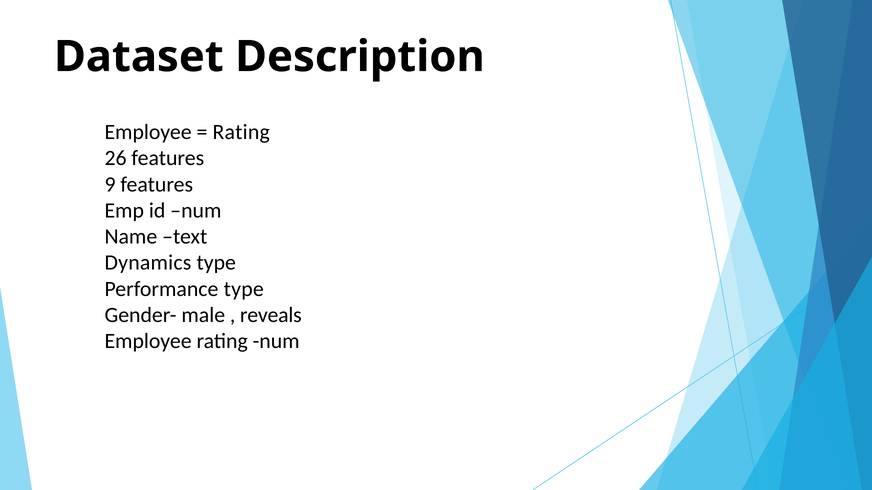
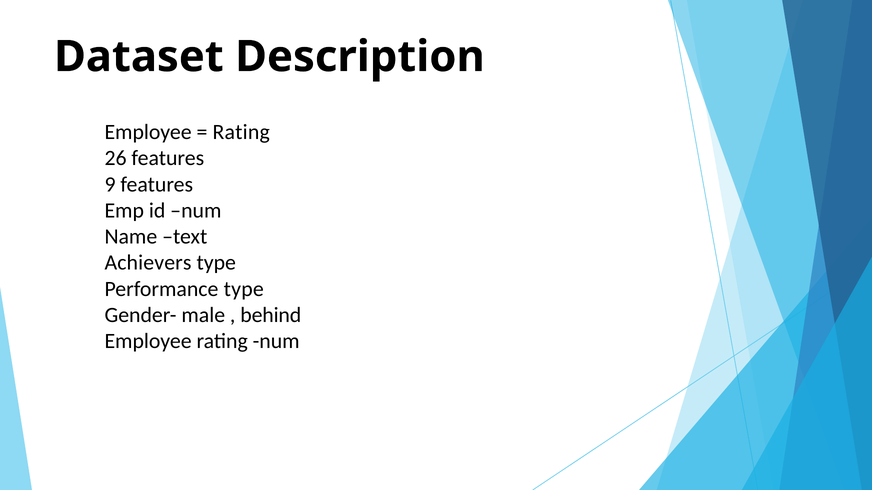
Dynamics: Dynamics -> Achievers
reveals: reveals -> behind
